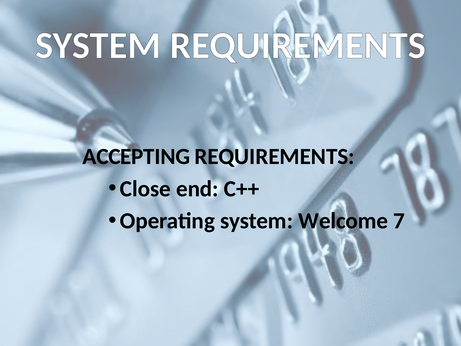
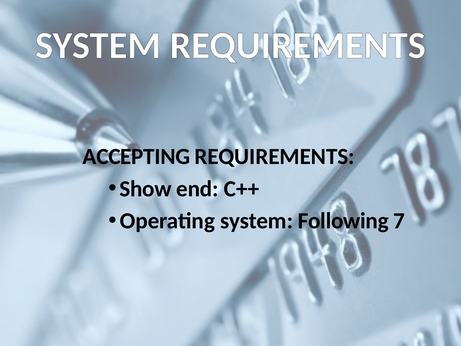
Close: Close -> Show
Welcome: Welcome -> Following
